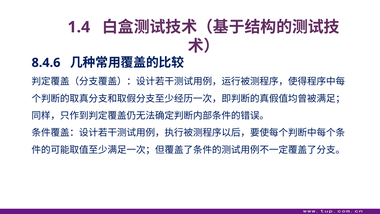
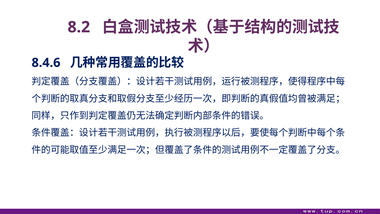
1.4: 1.4 -> 8.2
